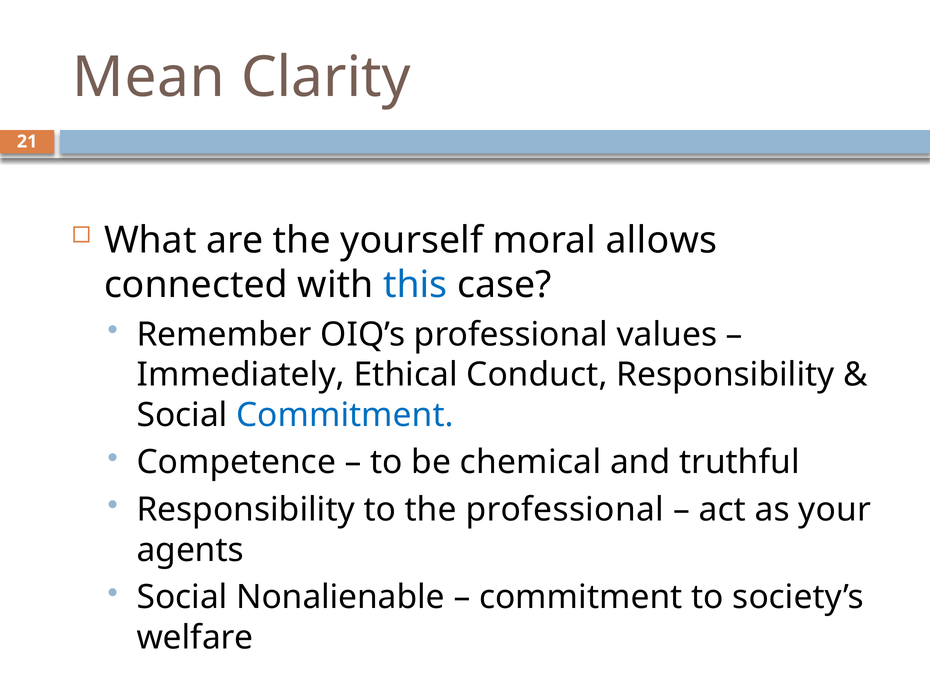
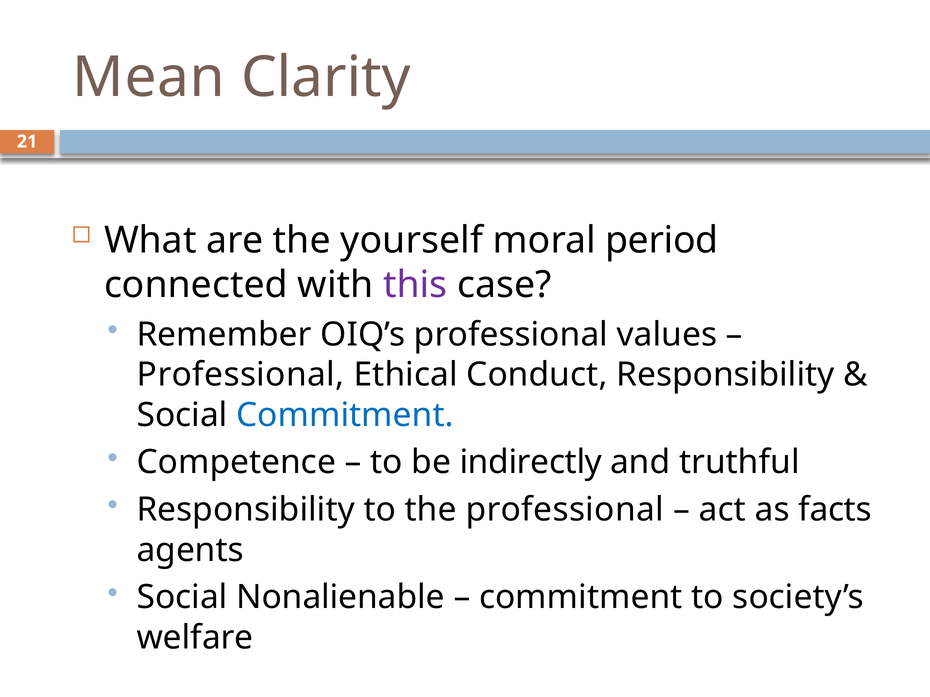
allows: allows -> period
this colour: blue -> purple
Immediately at (241, 375): Immediately -> Professional
chemical: chemical -> indirectly
your: your -> facts
